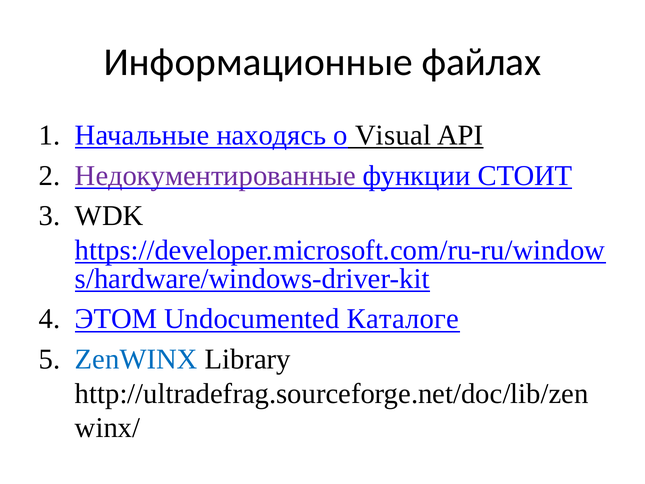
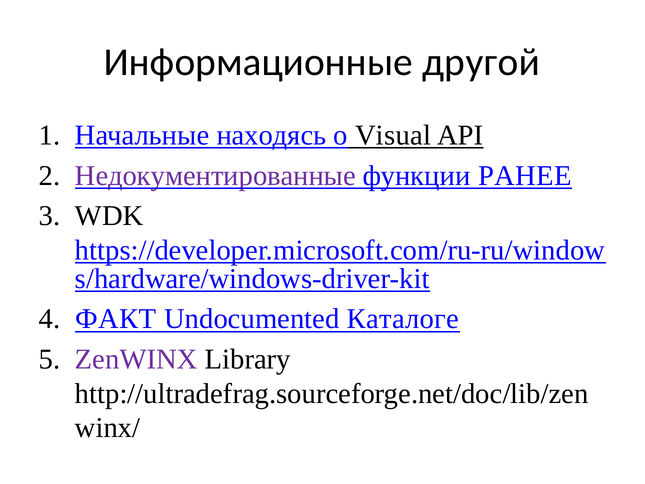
файлах: файлах -> другой
СТОИТ: СТОИТ -> РАНЕЕ
ЭТОМ: ЭТОМ -> ФАКТ
ZenWINX colour: blue -> purple
